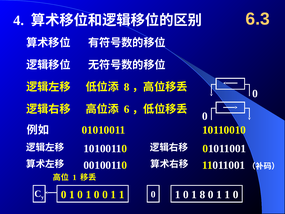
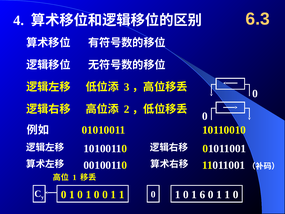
8 at (127, 87): 8 -> 3
6: 6 -> 2
1 8: 8 -> 6
